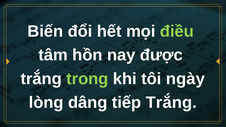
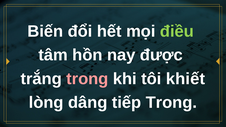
trong at (87, 79) colour: light green -> pink
ngày: ngày -> khiết
tiếp Trắng: Trắng -> Trong
